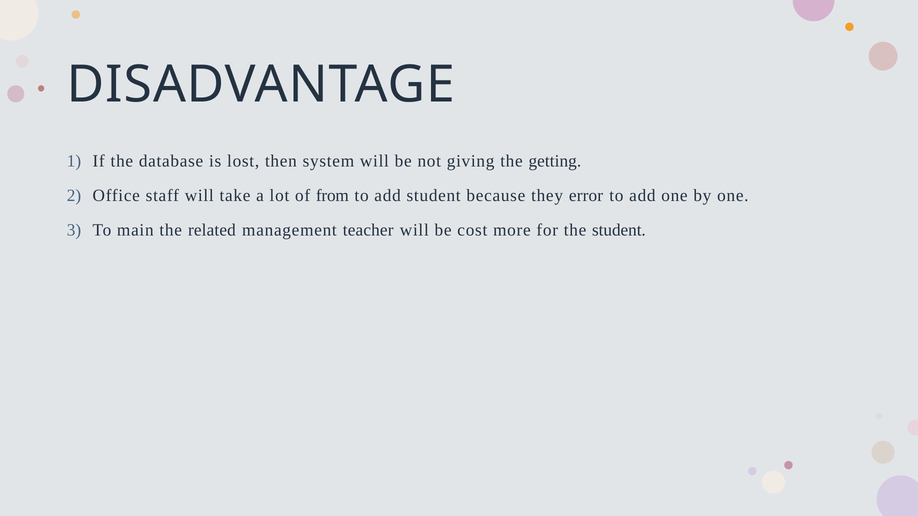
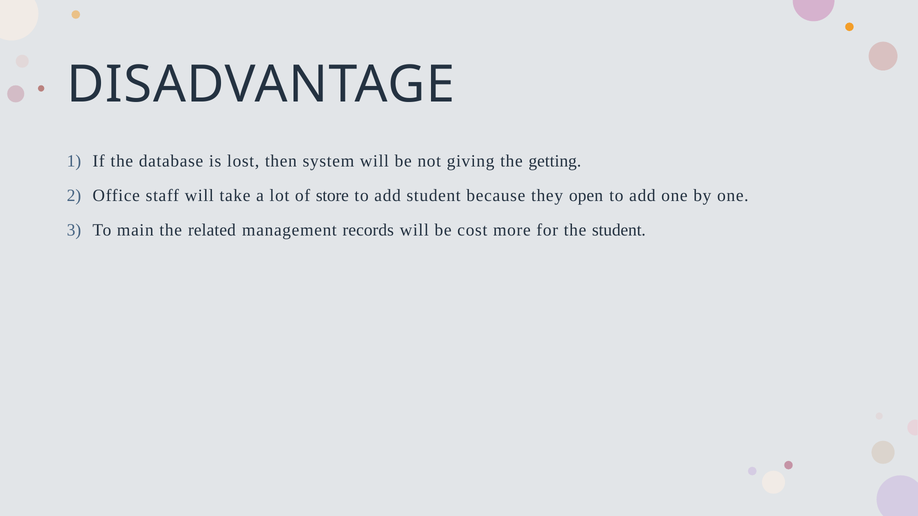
from: from -> store
error: error -> open
teacher: teacher -> records
